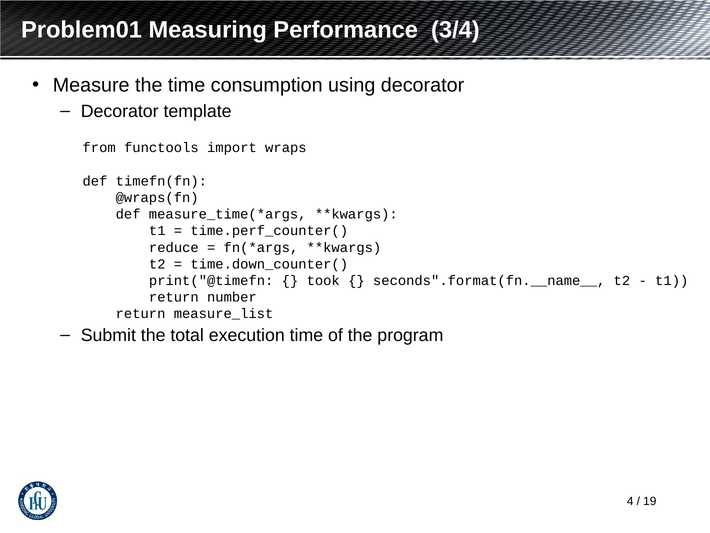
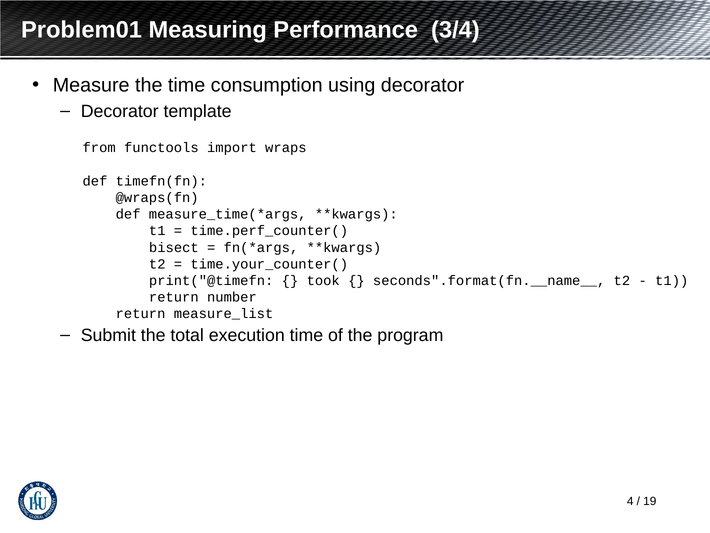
reduce: reduce -> bisect
time.down_counter(: time.down_counter( -> time.your_counter(
